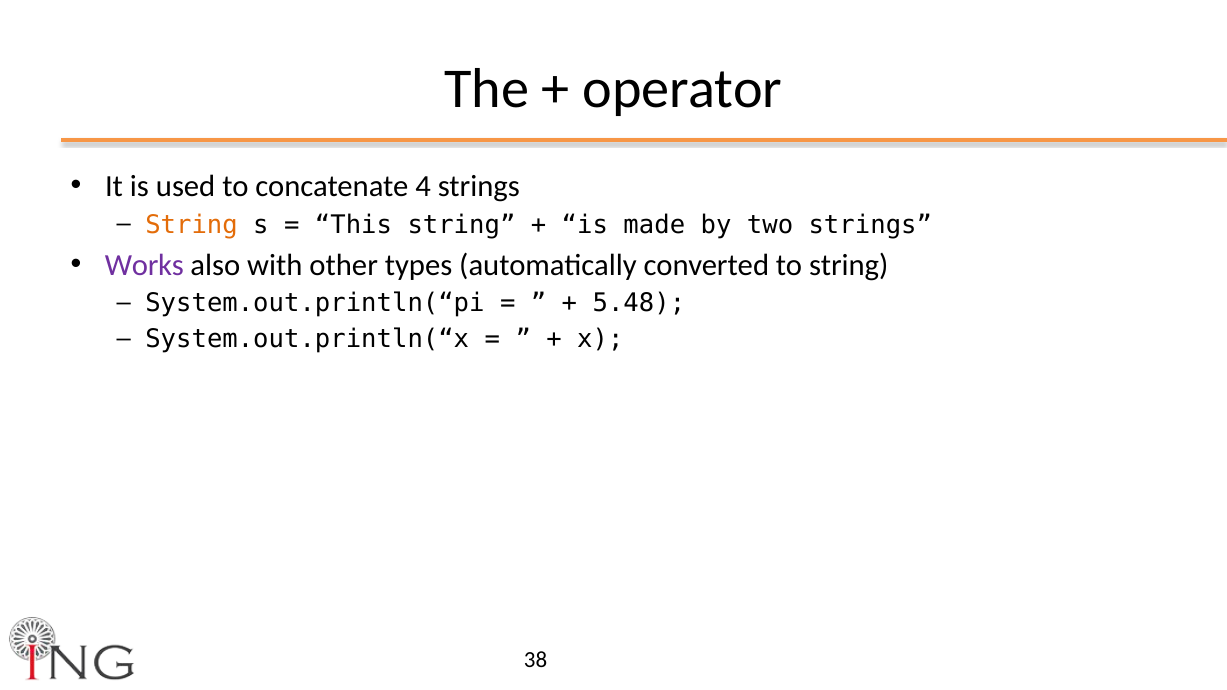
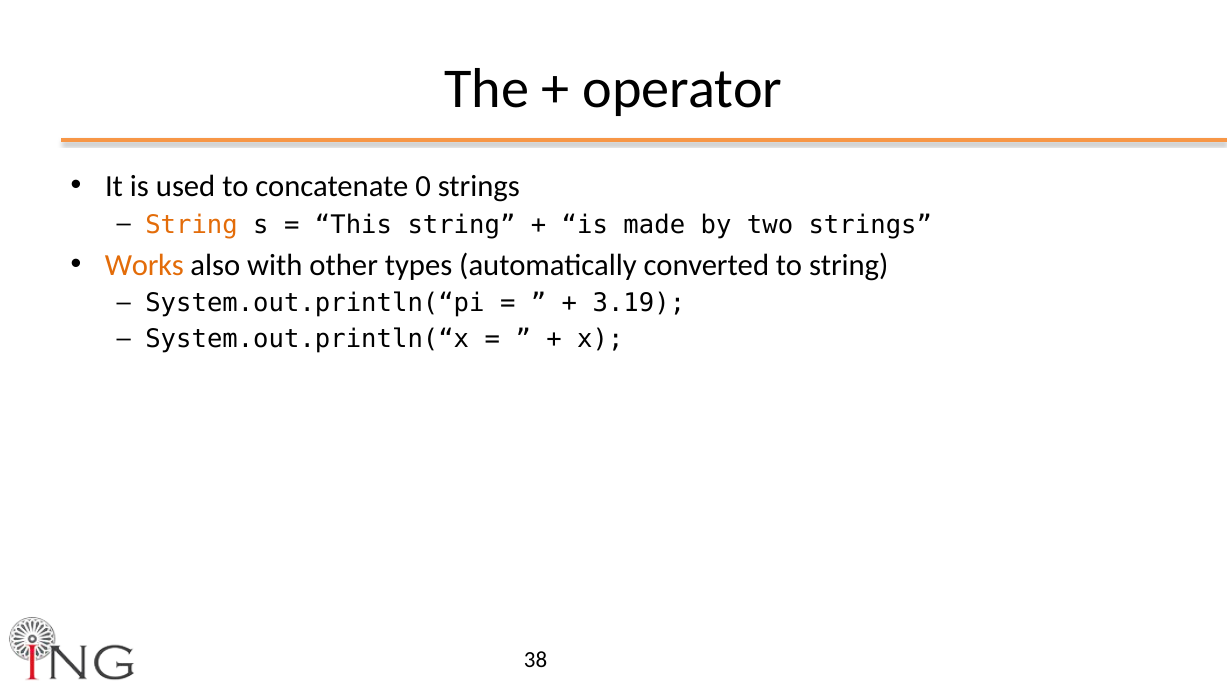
4: 4 -> 0
Works colour: purple -> orange
5.48: 5.48 -> 3.19
